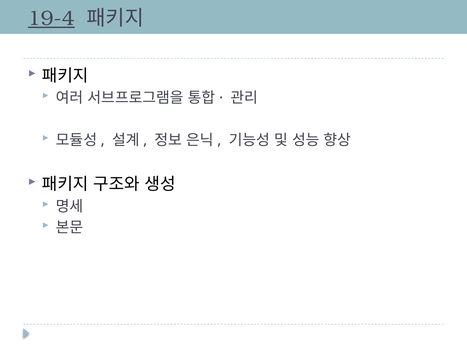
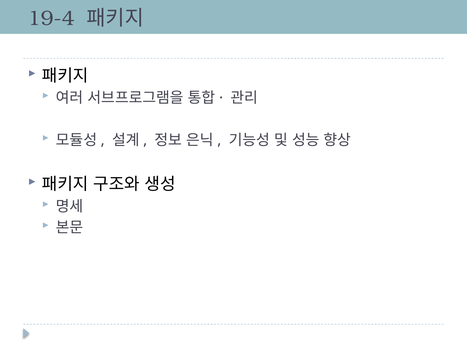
19-4 underline: present -> none
